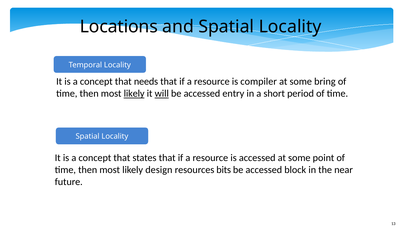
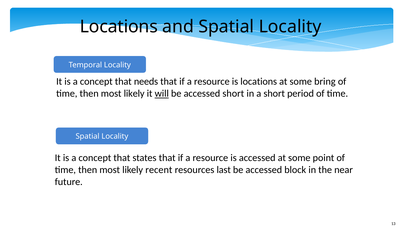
is compiler: compiler -> locations
likely at (134, 93) underline: present -> none
accessed entry: entry -> short
design: design -> recent
bits: bits -> last
